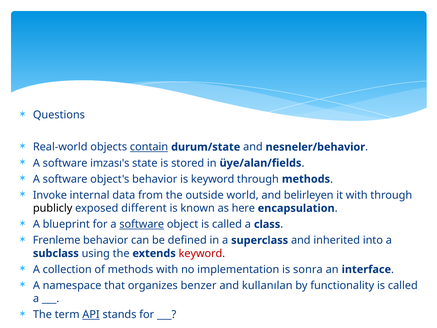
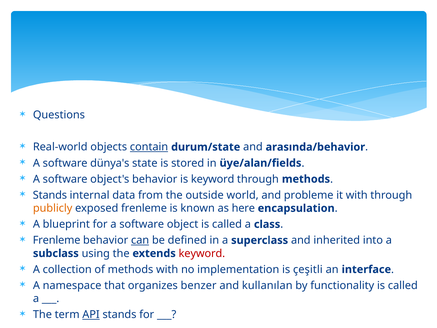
nesneler/behavior: nesneler/behavior -> arasında/behavior
imzası's: imzası's -> dünya's
Invoke at (50, 195): Invoke -> Stands
belirleyen: belirleyen -> probleme
publicly colour: black -> orange
exposed different: different -> frenleme
software at (142, 224) underline: present -> none
can underline: none -> present
sonra: sonra -> çeşitli
